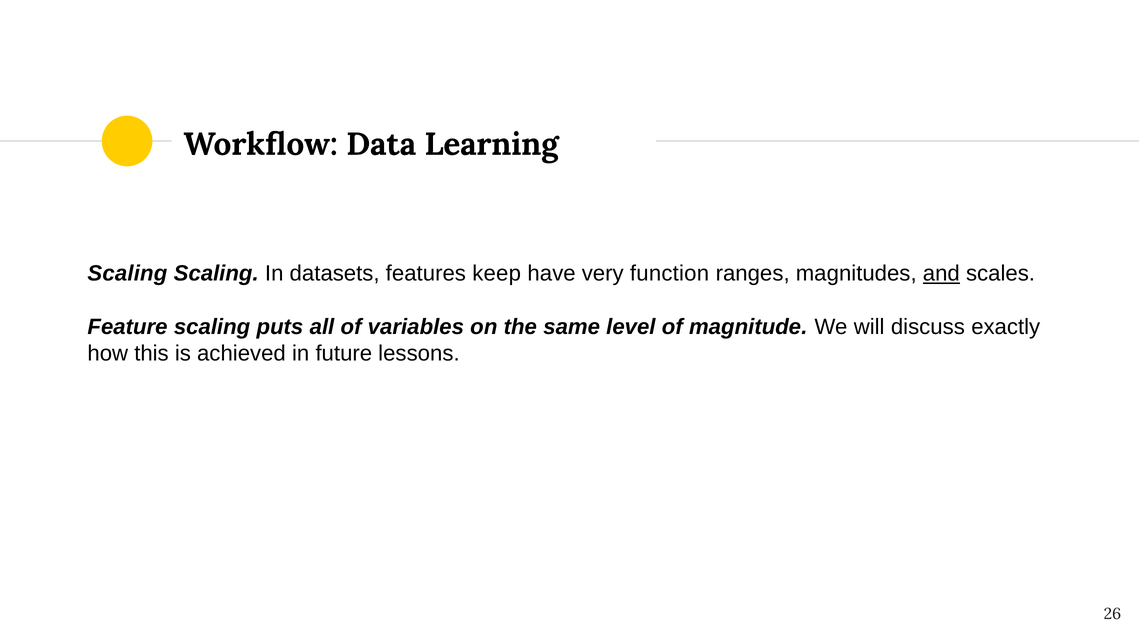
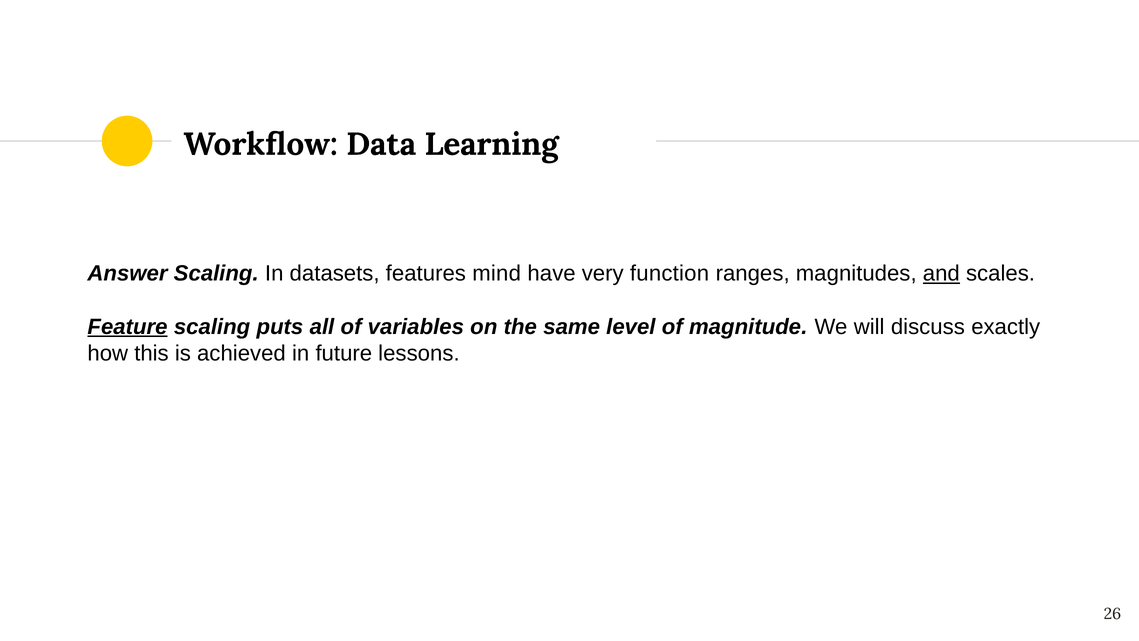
Scaling at (127, 273): Scaling -> Answer
keep: keep -> mind
Feature underline: none -> present
